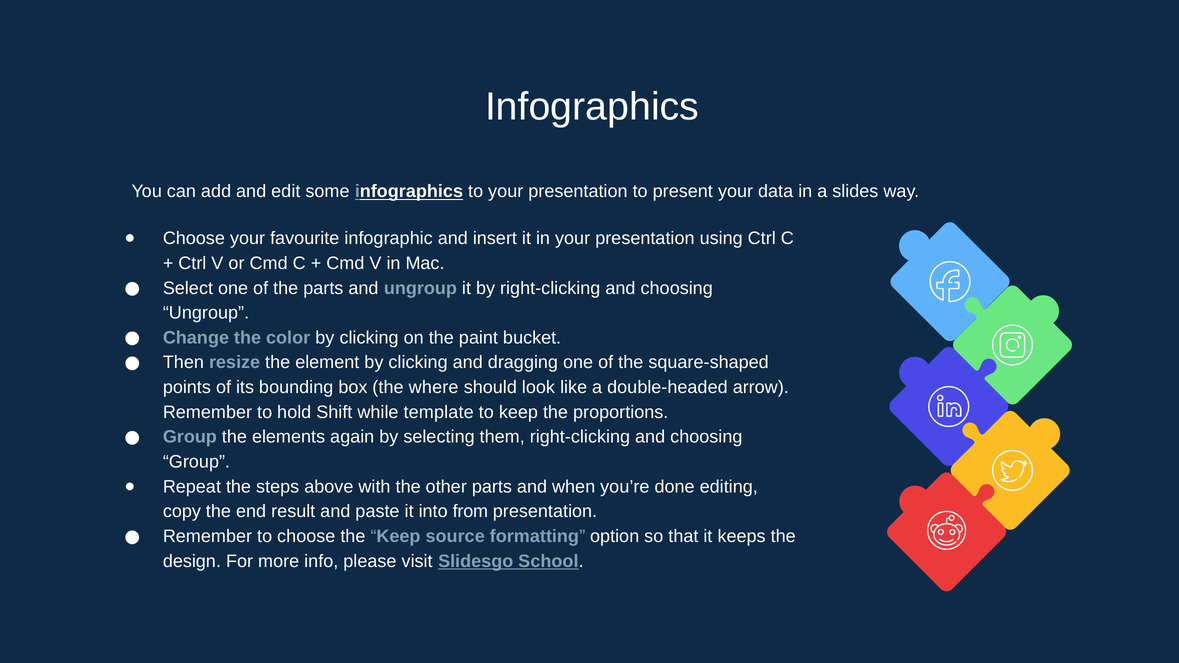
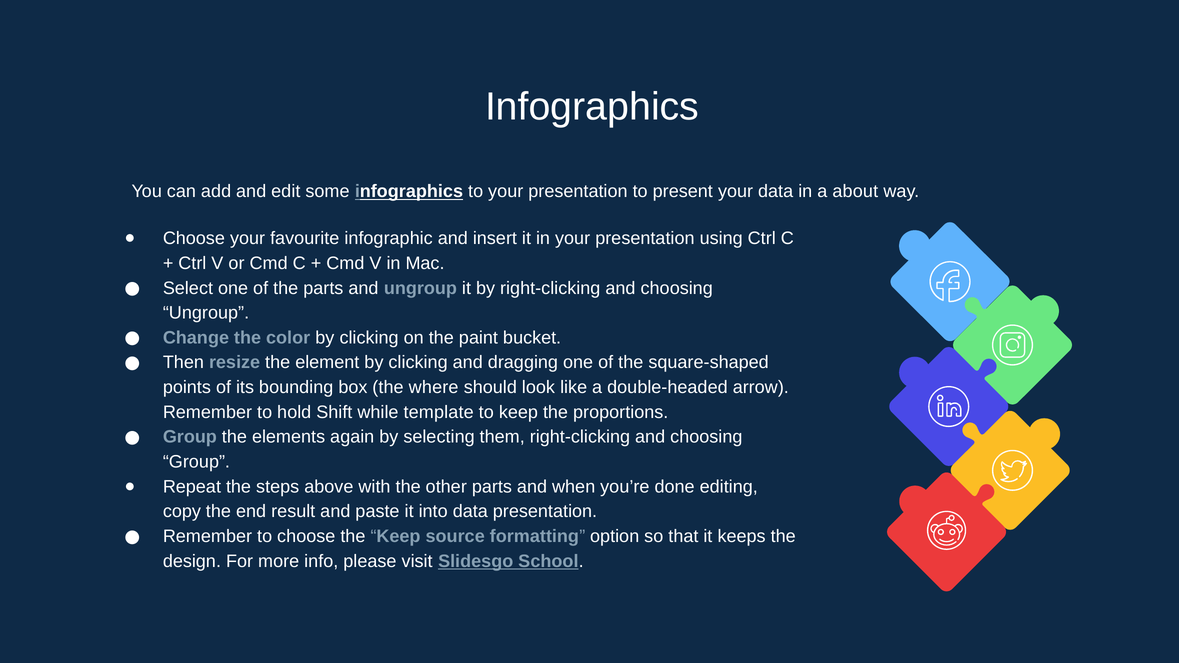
slides: slides -> about
into from: from -> data
